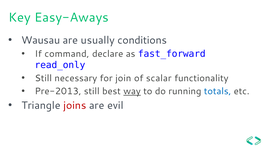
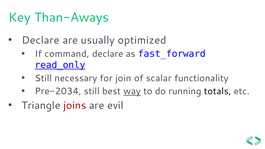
Easy-Aways: Easy-Aways -> Than-Aways
Wausau at (41, 40): Wausau -> Declare
conditions: conditions -> optimized
read_only underline: none -> present
Pre-2013: Pre-2013 -> Pre-2034
totals colour: blue -> black
